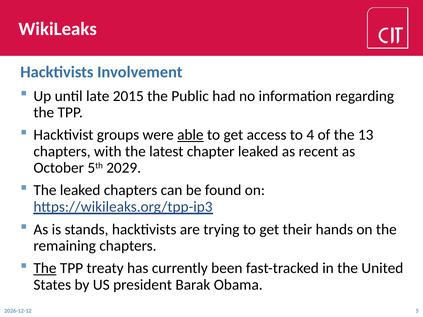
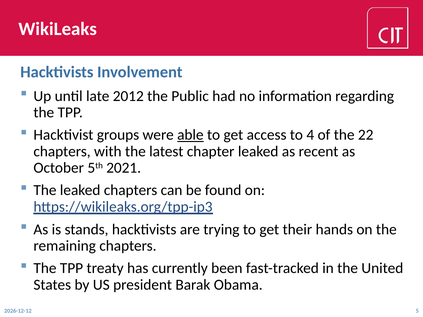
2015: 2015 -> 2012
13: 13 -> 22
2029: 2029 -> 2021
The at (45, 268) underline: present -> none
